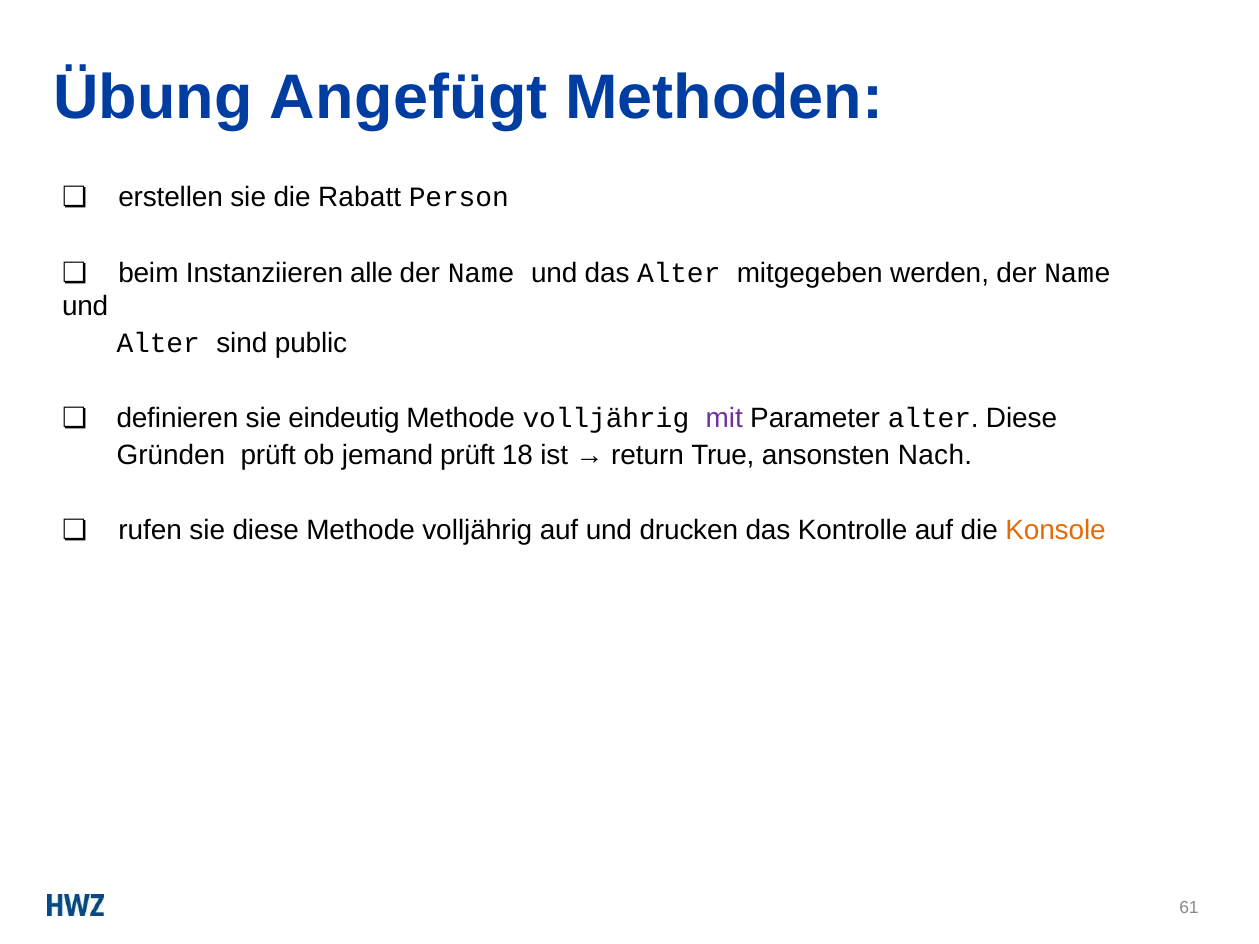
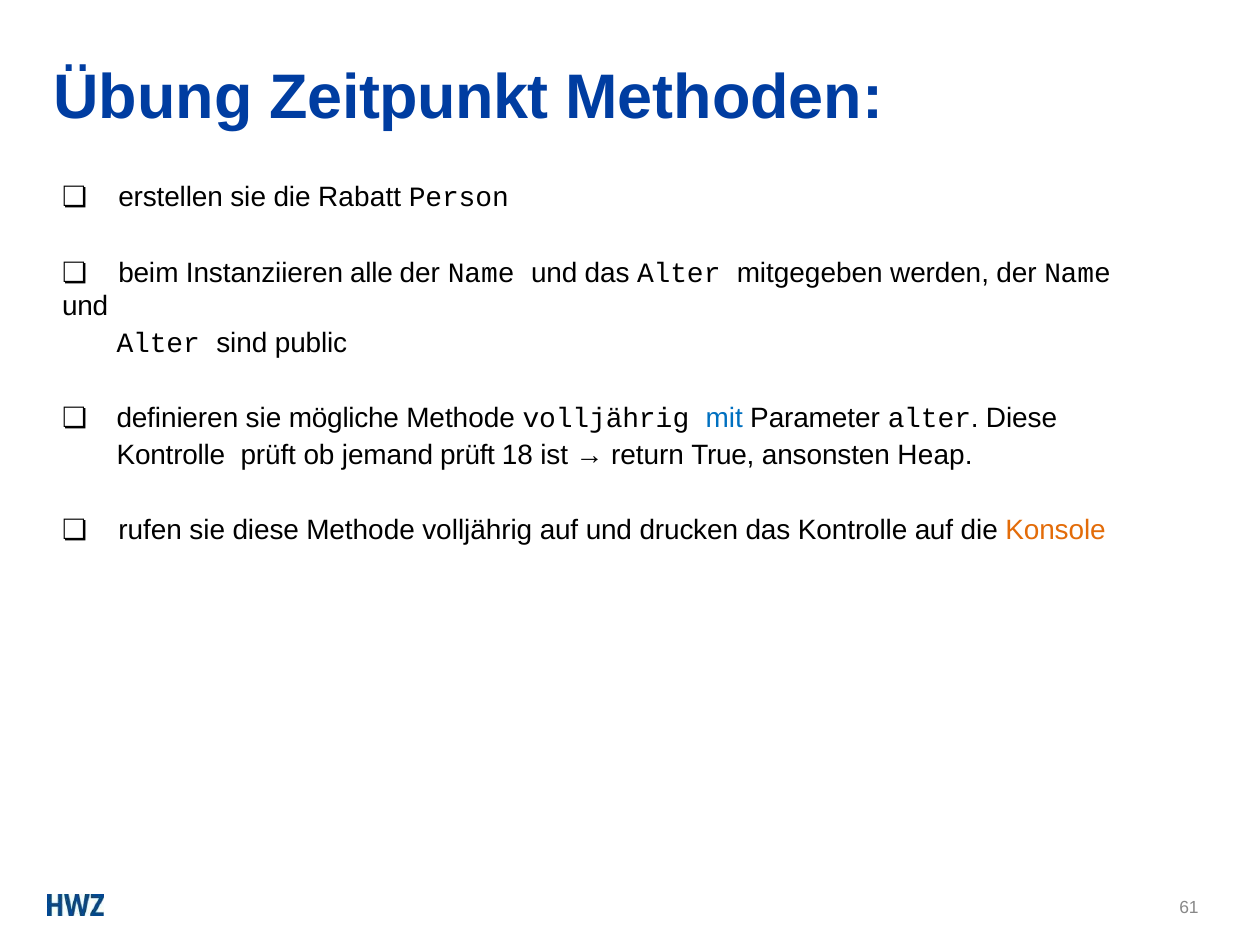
Angefügt: Angefügt -> Zeitpunkt
eindeutig: eindeutig -> mögliche
mit colour: purple -> blue
Gründen at (171, 455): Gründen -> Kontrolle
Nach: Nach -> Heap
